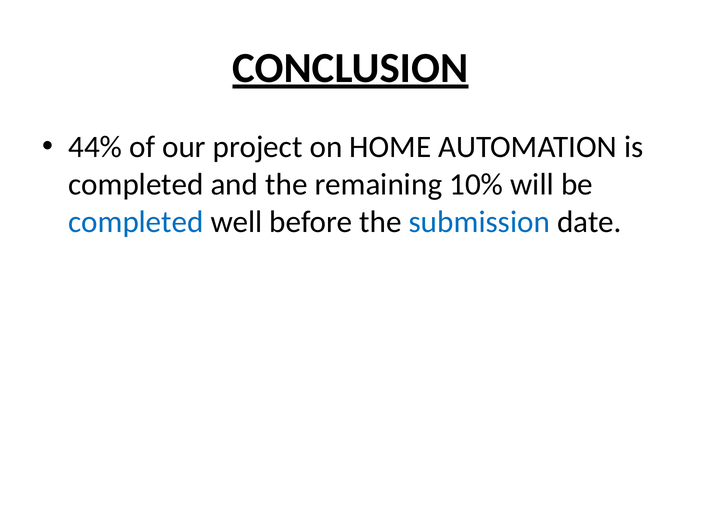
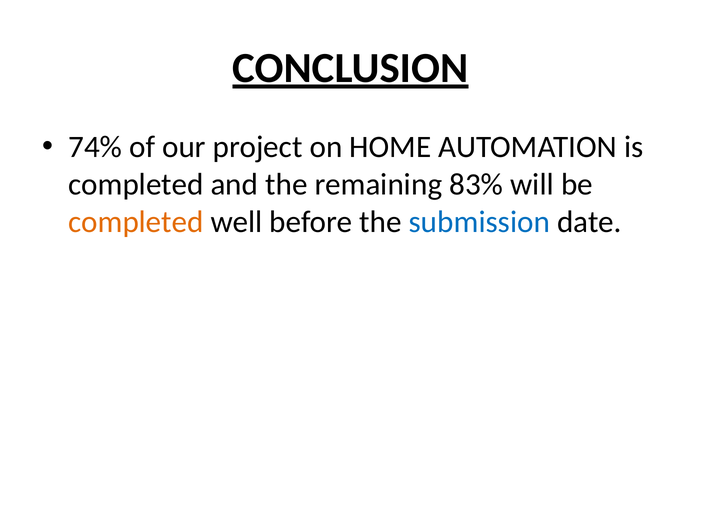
44%: 44% -> 74%
10%: 10% -> 83%
completed at (136, 222) colour: blue -> orange
